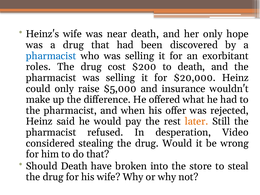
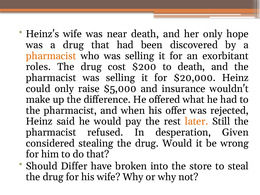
pharmacist at (51, 56) colour: blue -> orange
Video: Video -> Given
Should Death: Death -> Differ
